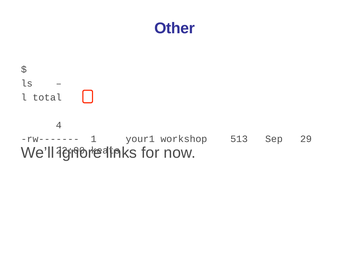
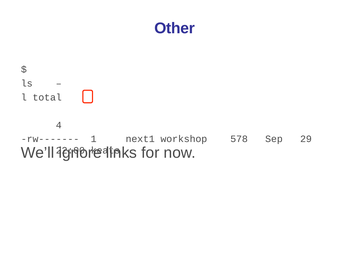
your1: your1 -> next1
513: 513 -> 578
